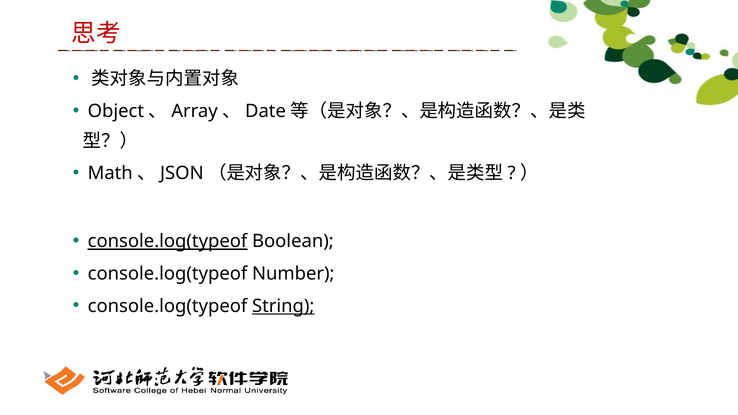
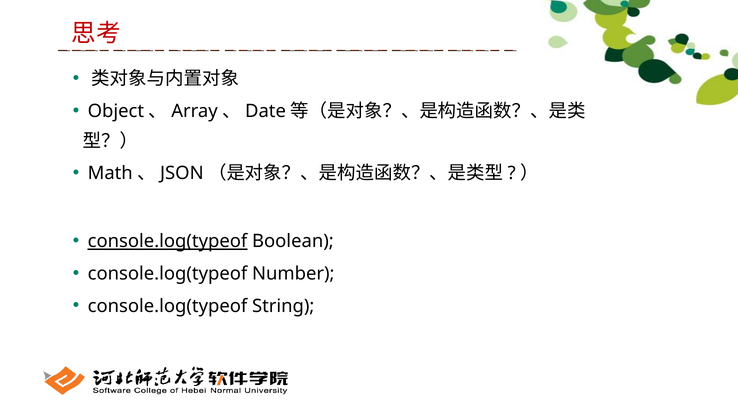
String underline: present -> none
